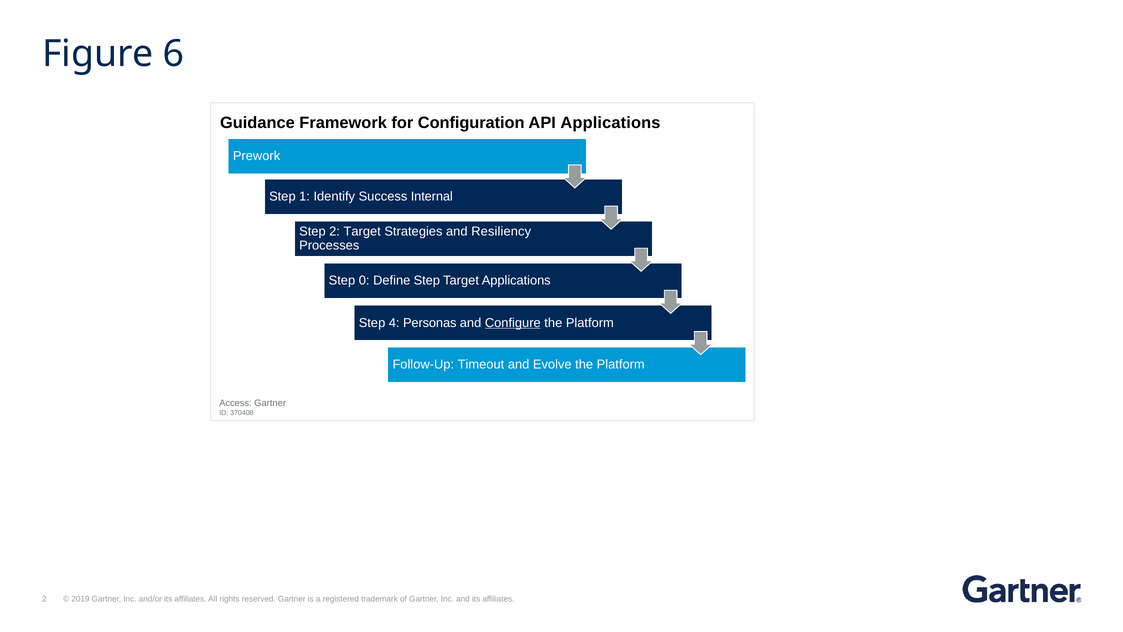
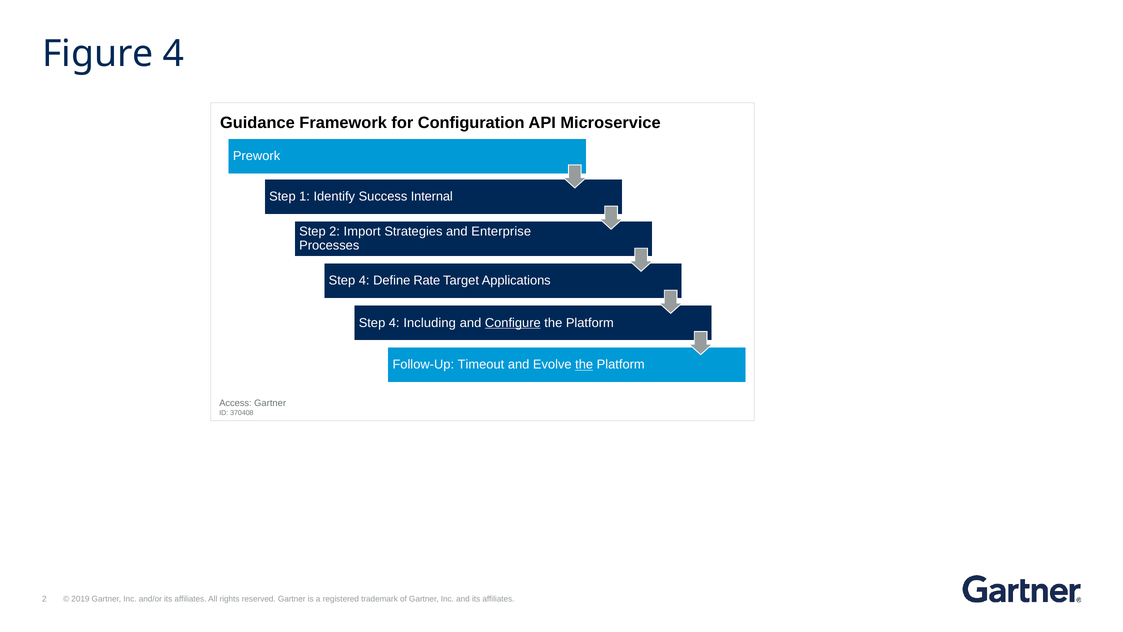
Figure 6: 6 -> 4
API Applications: Applications -> Microservice
2 Target: Target -> Import
Resiliency: Resiliency -> Enterprise
0 at (364, 281): 0 -> 4
Define Step: Step -> Rate
Personas: Personas -> Including
the at (584, 365) underline: none -> present
